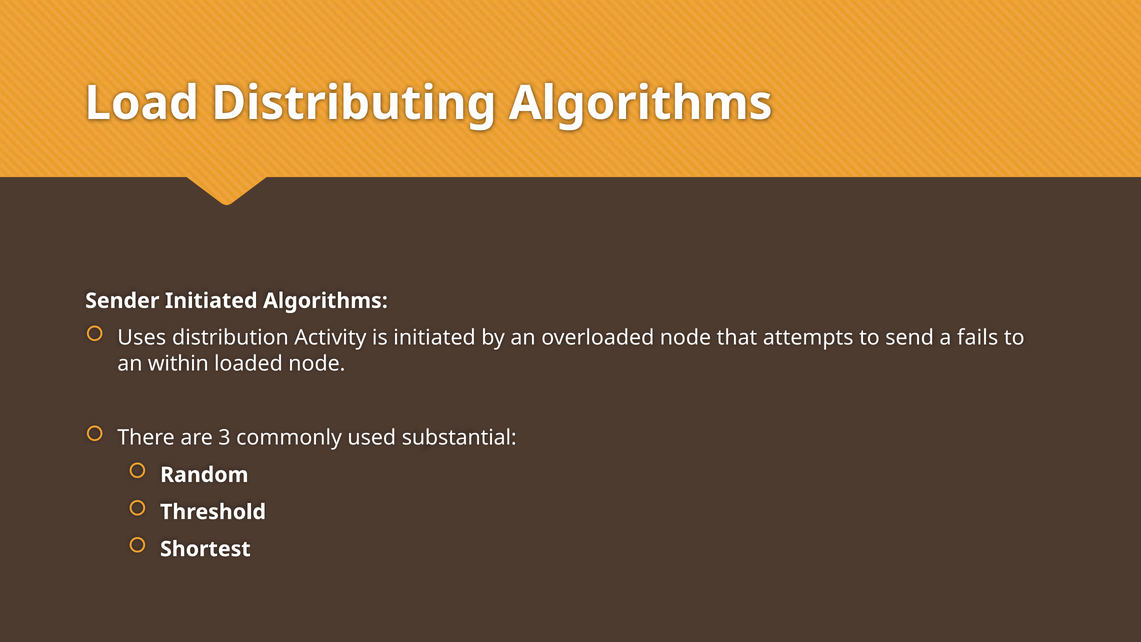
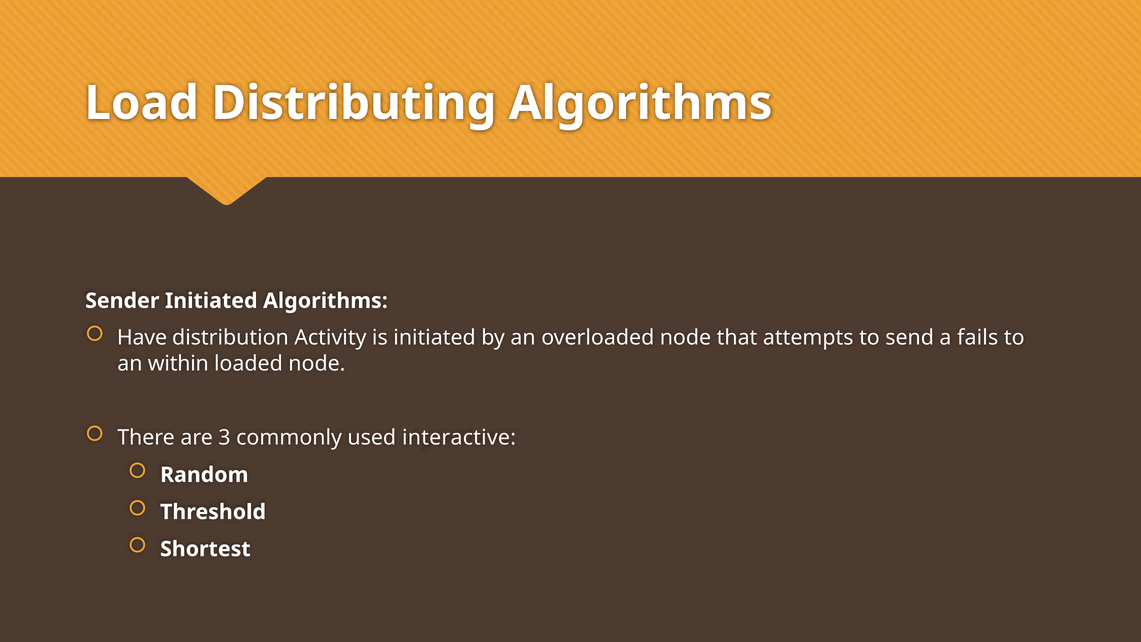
Uses: Uses -> Have
substantial: substantial -> interactive
